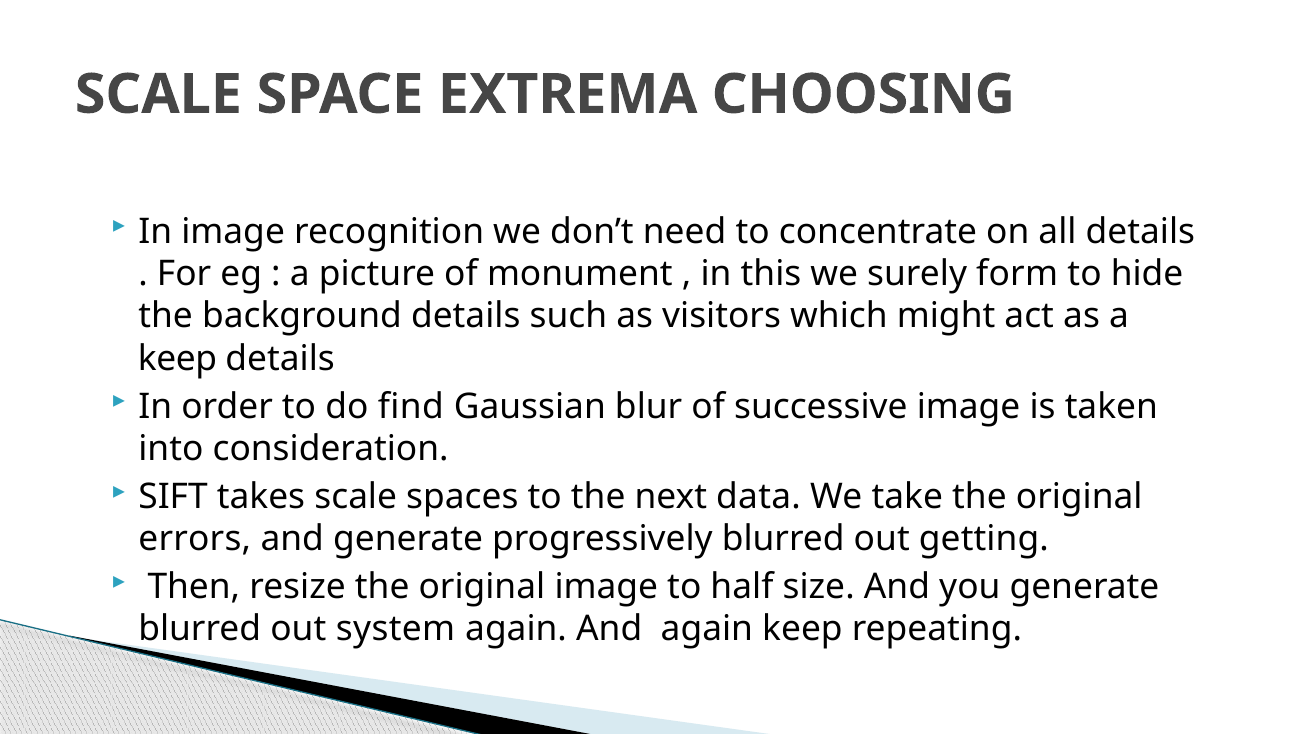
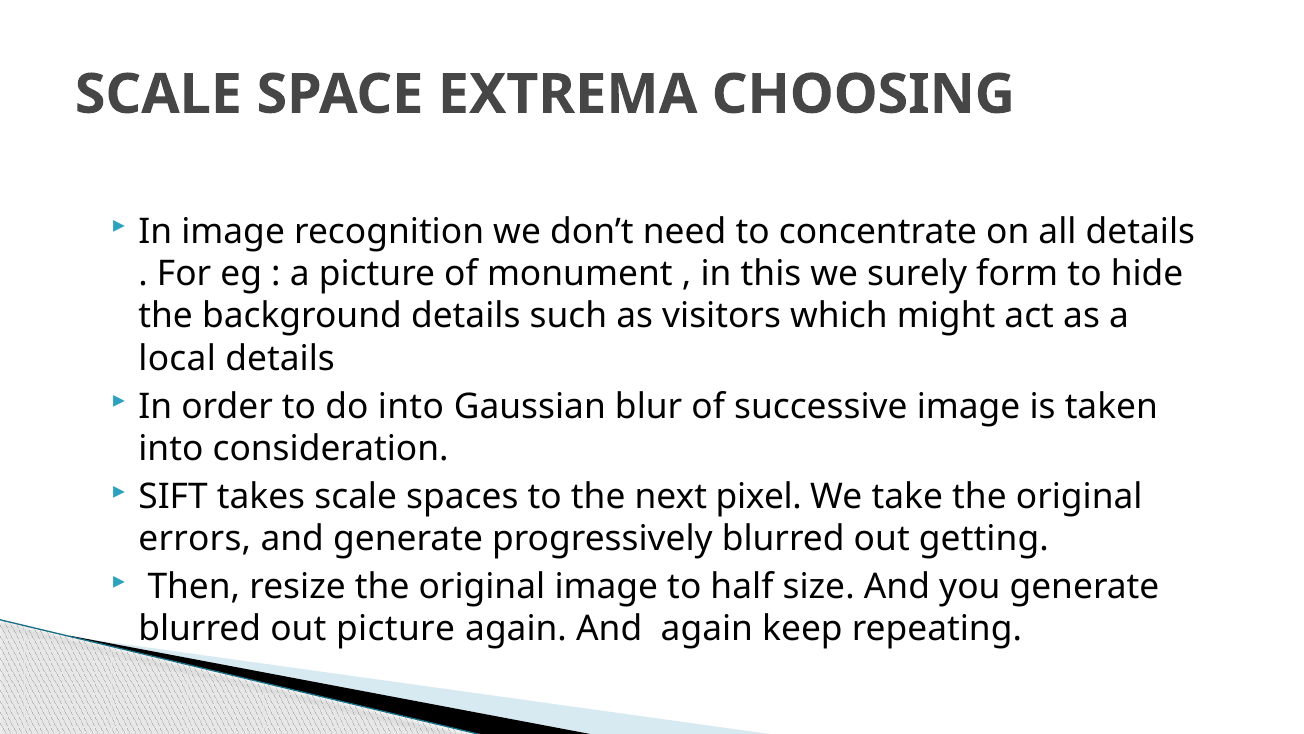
keep at (177, 358): keep -> local
do find: find -> into
data: data -> pixel
out system: system -> picture
